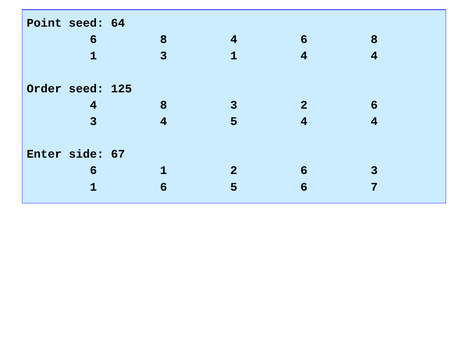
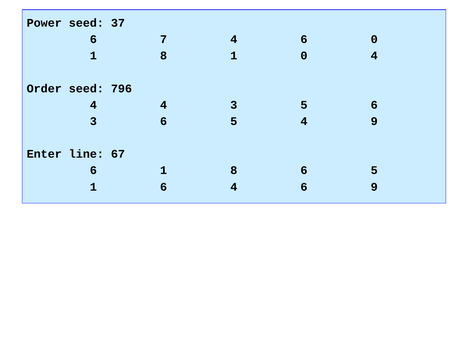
Point: Point -> Power
64: 64 -> 37
8 at (164, 39): 8 -> 7
4 6 8: 8 -> 0
3 at (164, 56): 3 -> 8
1 4: 4 -> 0
125: 125 -> 796
4 8: 8 -> 4
3 2: 2 -> 5
3 4: 4 -> 6
5 4 4: 4 -> 9
side: side -> line
6 1 2: 2 -> 8
3 at (374, 170): 3 -> 5
6 5: 5 -> 4
6 7: 7 -> 9
